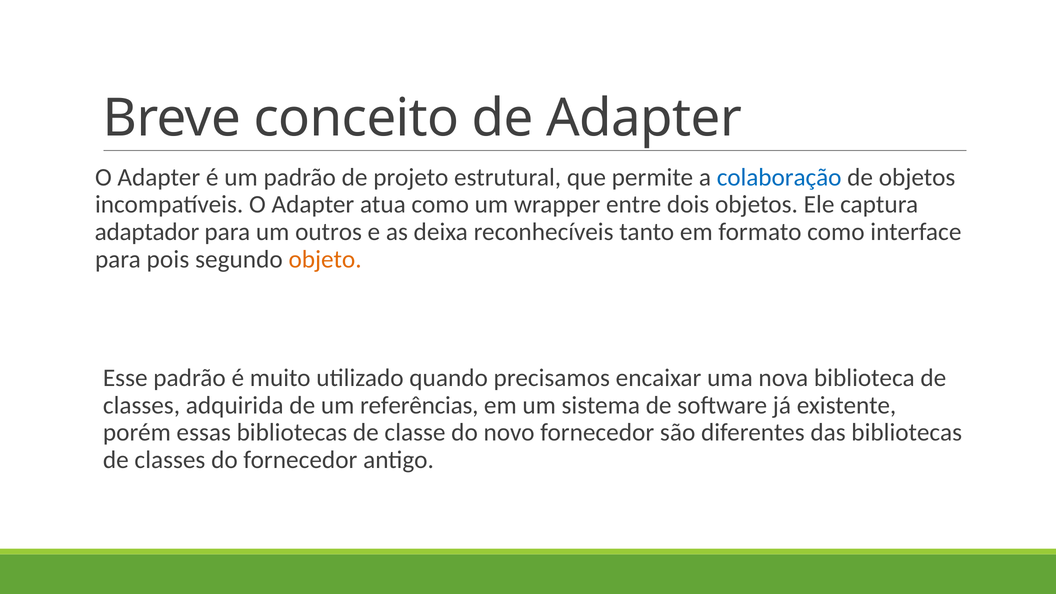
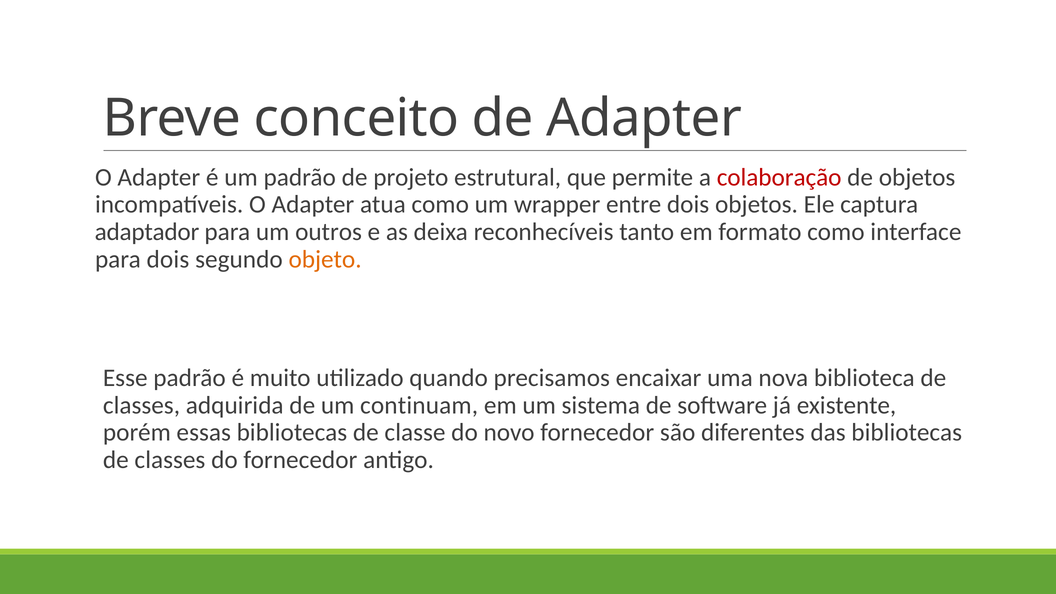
colaboração colour: blue -> red
para pois: pois -> dois
referências: referências -> continuam
